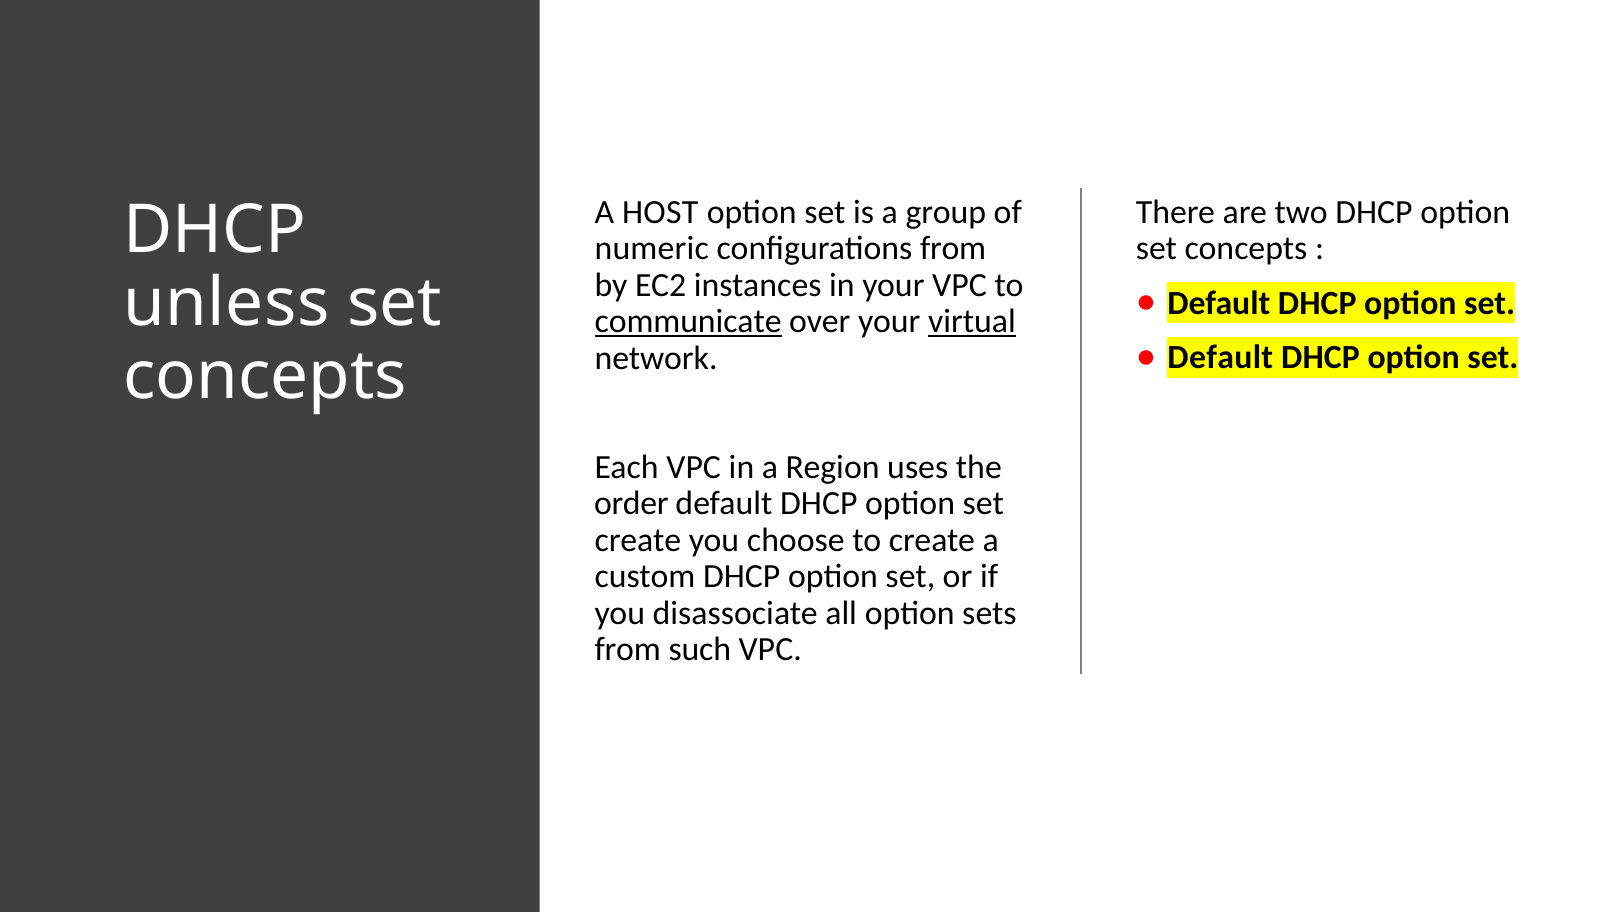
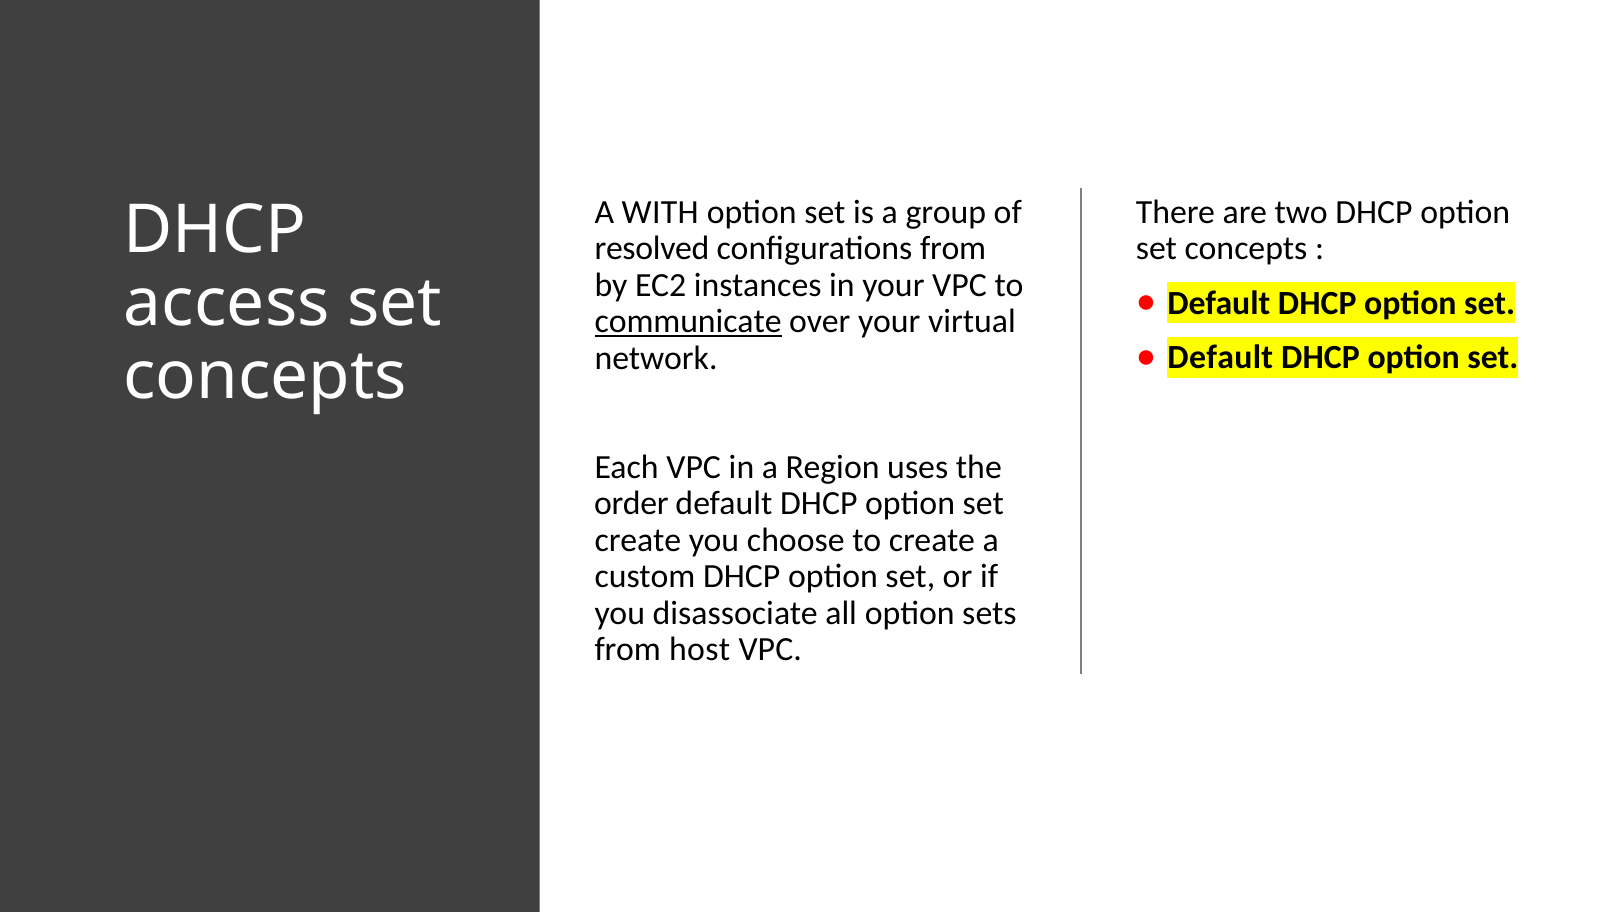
HOST: HOST -> WITH
numeric: numeric -> resolved
unless: unless -> access
virtual underline: present -> none
such: such -> host
